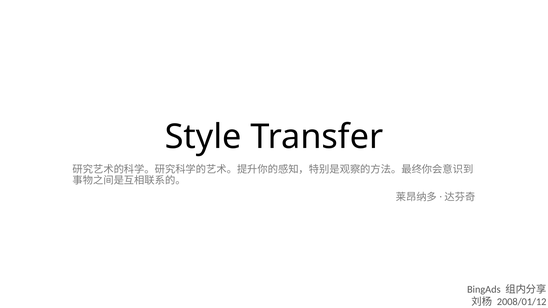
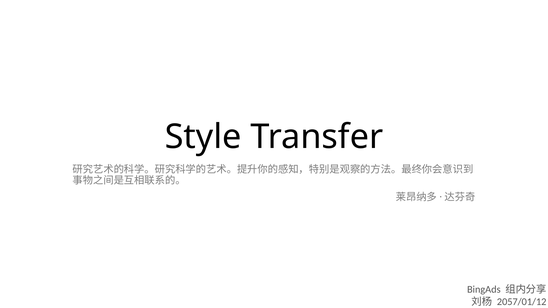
2008/01/12: 2008/01/12 -> 2057/01/12
